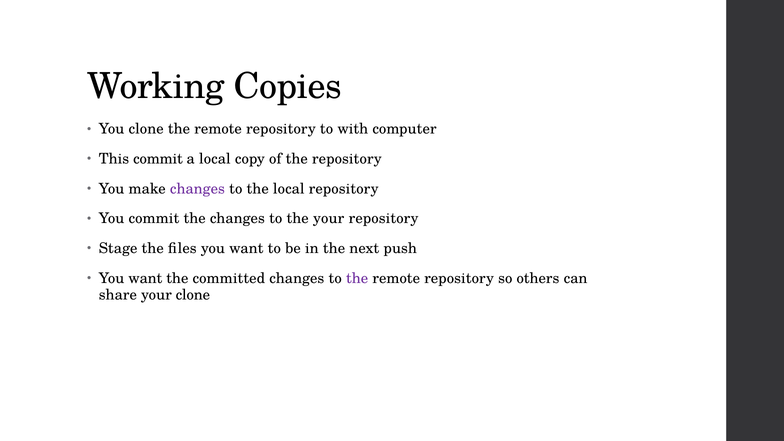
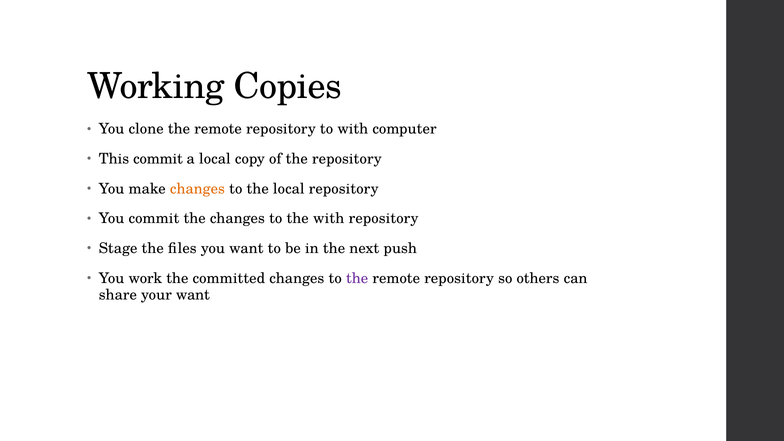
changes at (197, 189) colour: purple -> orange
the your: your -> with
want at (145, 278): want -> work
your clone: clone -> want
